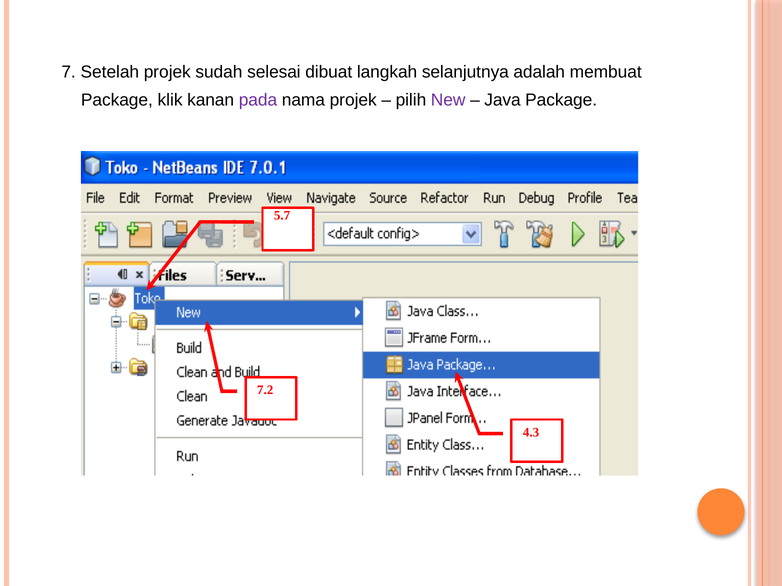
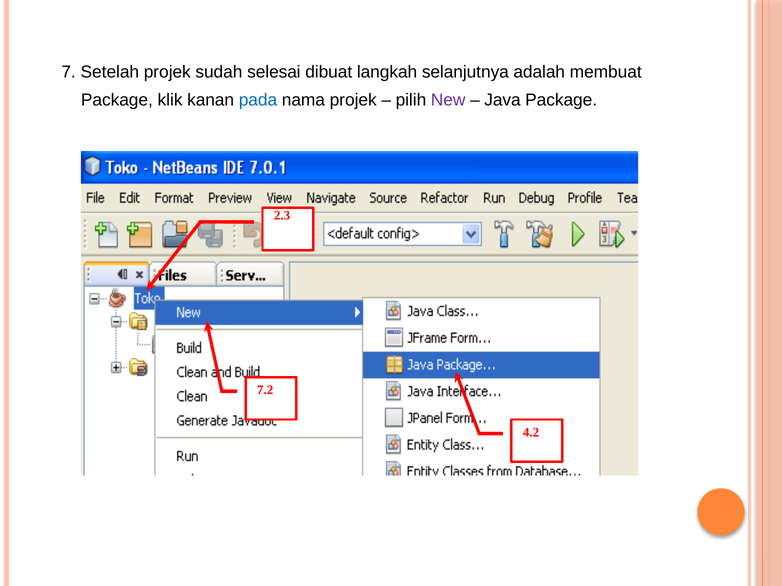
pada colour: purple -> blue
5.7: 5.7 -> 2.3
4.3: 4.3 -> 4.2
